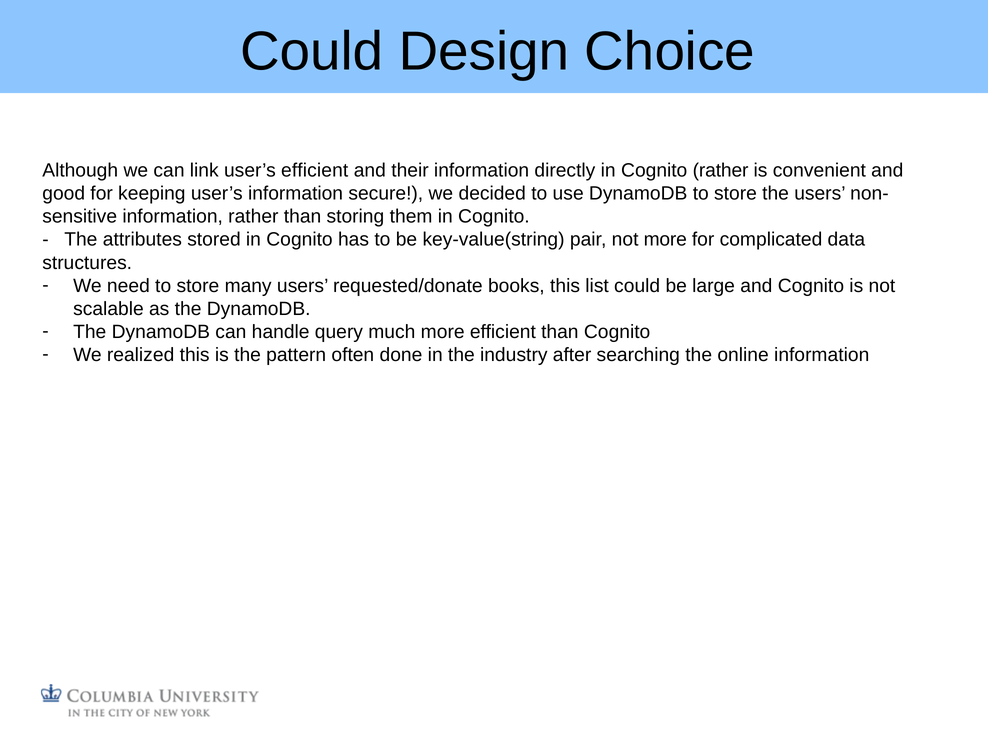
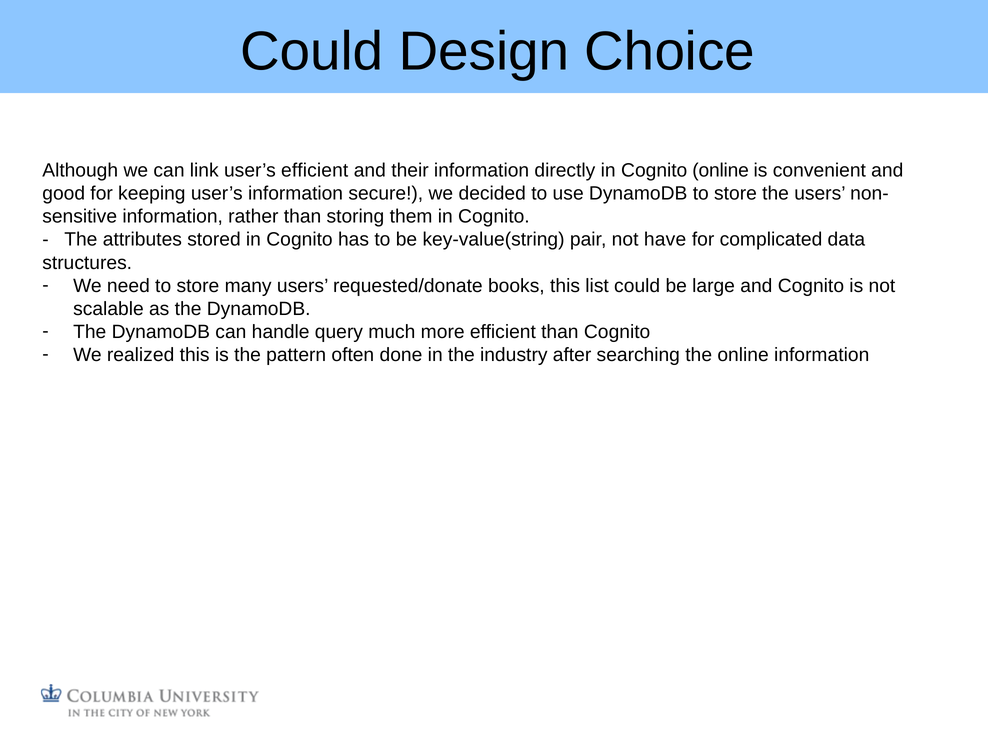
Cognito rather: rather -> online
not more: more -> have
